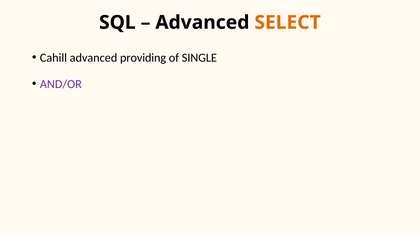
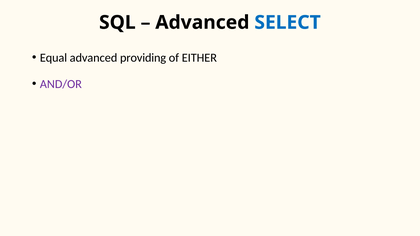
SELECT colour: orange -> blue
Cahill: Cahill -> Equal
SINGLE: SINGLE -> EITHER
